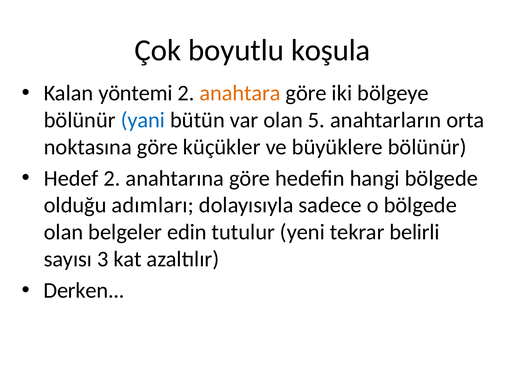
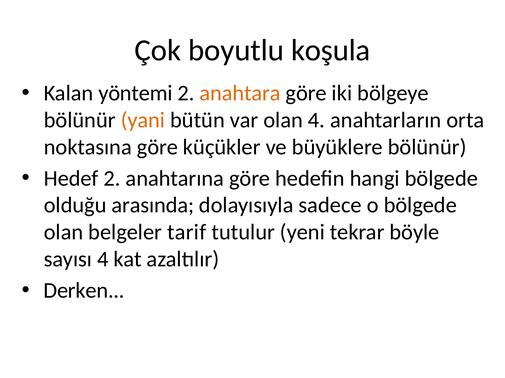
yani colour: blue -> orange
olan 5: 5 -> 4
adımları: adımları -> arasında
edin: edin -> tarif
belirli: belirli -> böyle
sayısı 3: 3 -> 4
